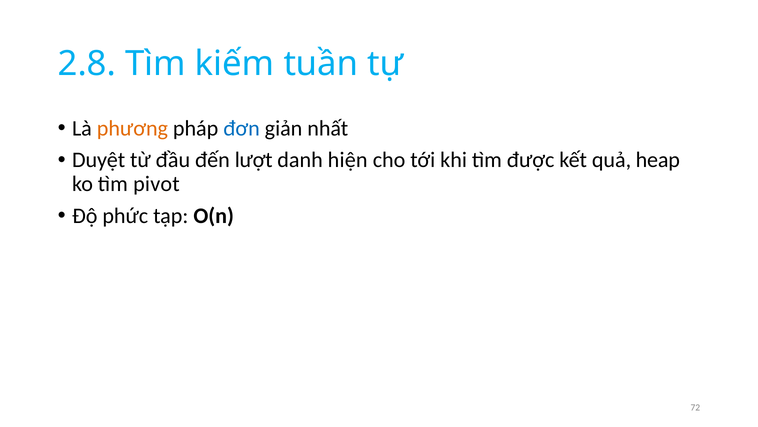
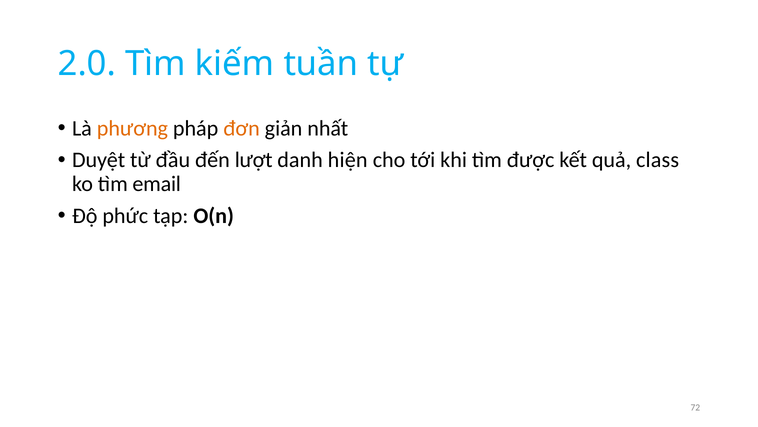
2.8: 2.8 -> 2.0
đơn colour: blue -> orange
heap: heap -> class
pivot: pivot -> email
